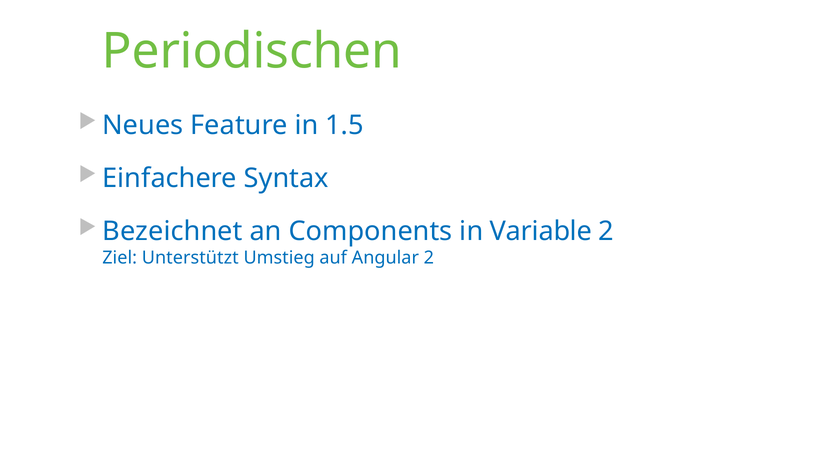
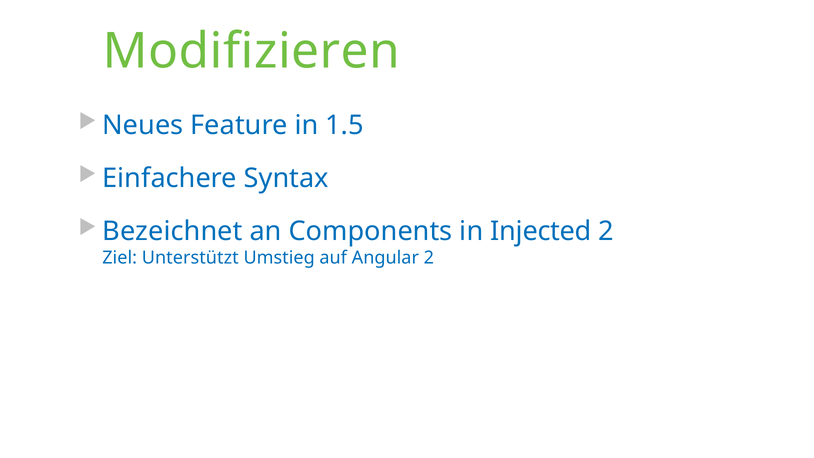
Periodischen: Periodischen -> Modifizieren
Variable: Variable -> Injected
